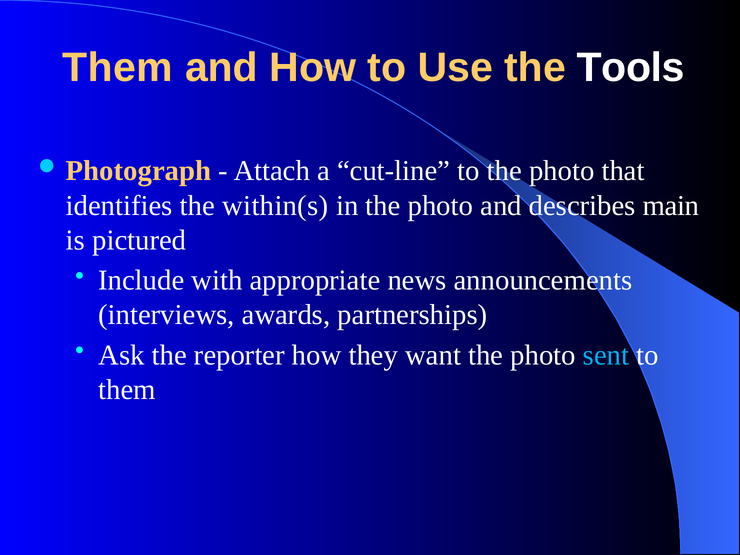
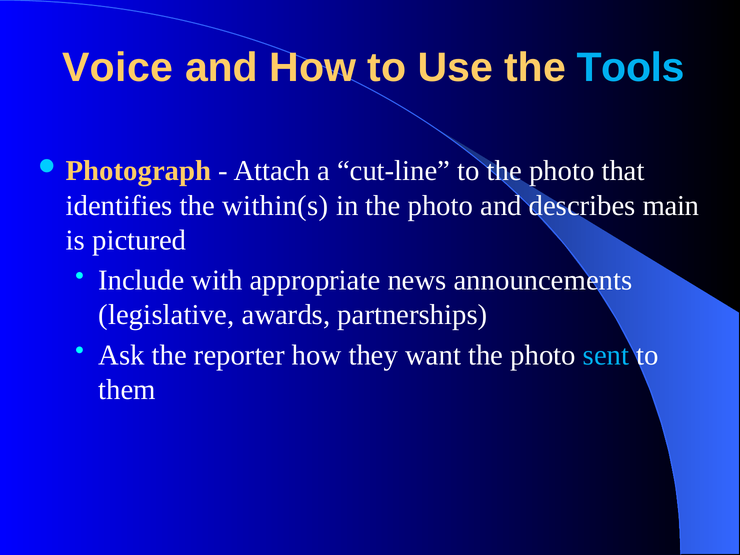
Them at (118, 68): Them -> Voice
Tools colour: white -> light blue
interviews: interviews -> legislative
